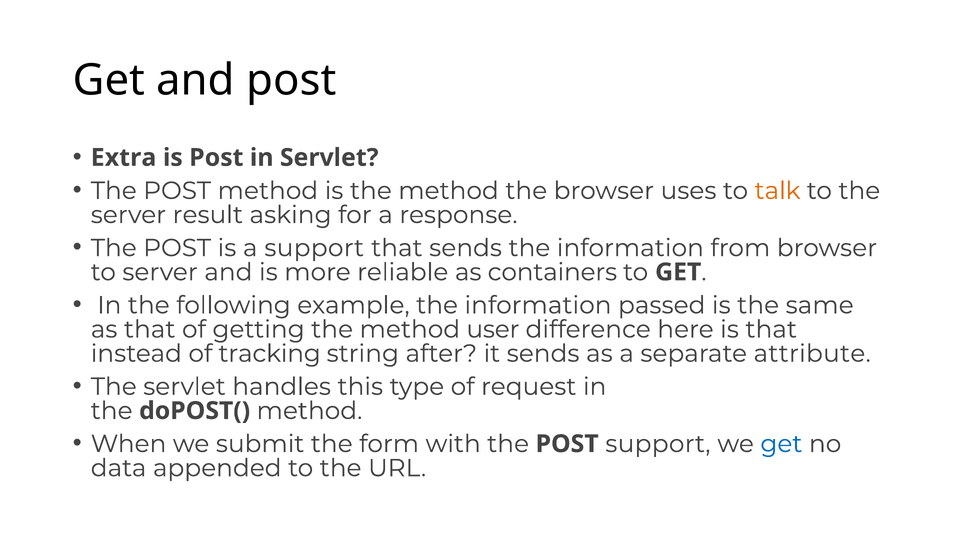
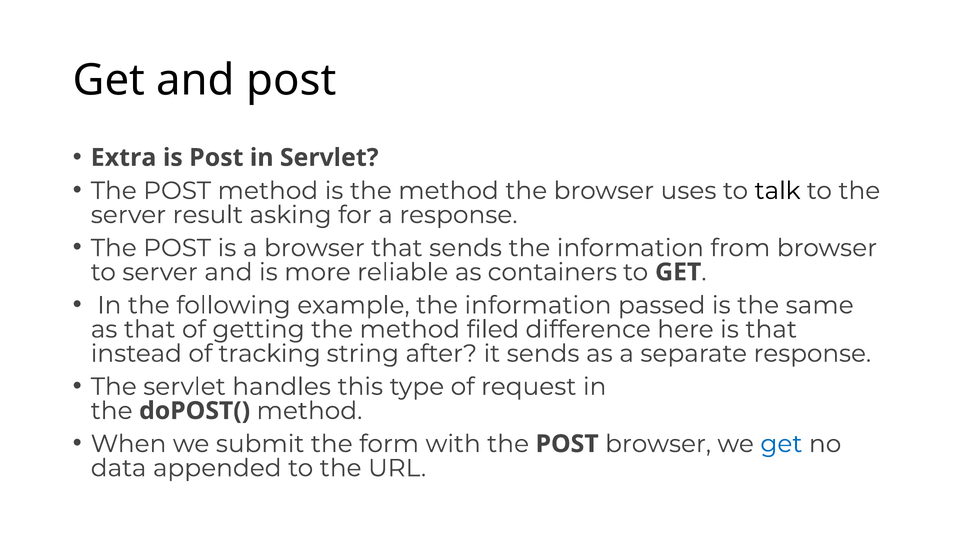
talk colour: orange -> black
a support: support -> browser
user: user -> filed
separate attribute: attribute -> response
POST support: support -> browser
